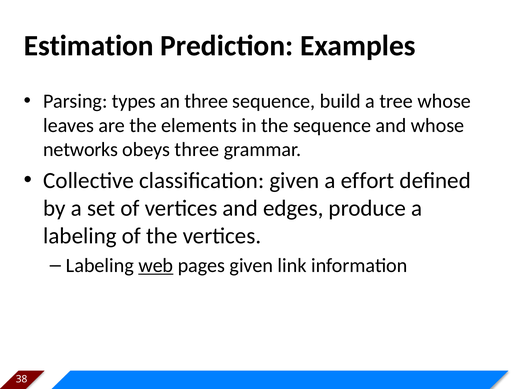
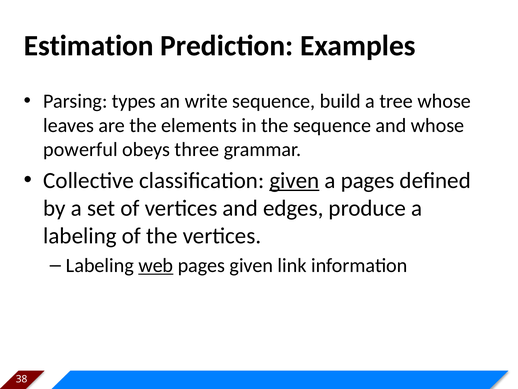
an three: three -> write
networks: networks -> powerful
given at (294, 180) underline: none -> present
a effort: effort -> pages
